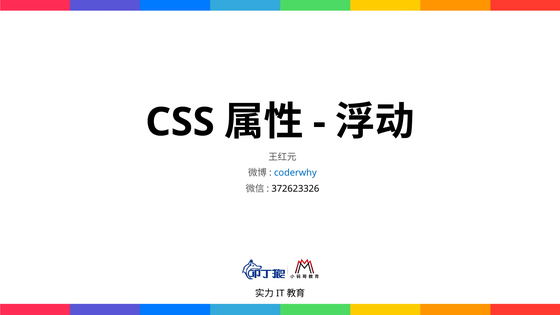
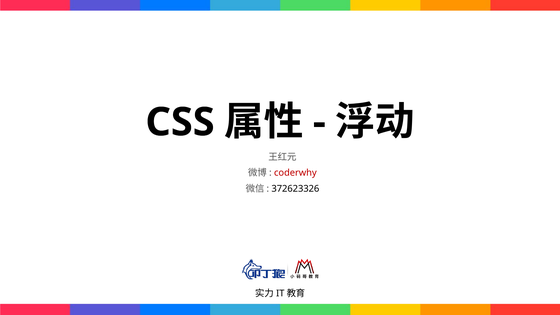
coderwhy colour: blue -> red
